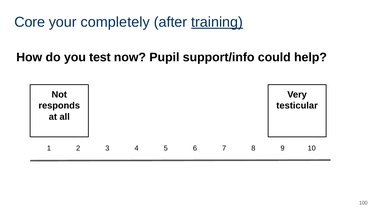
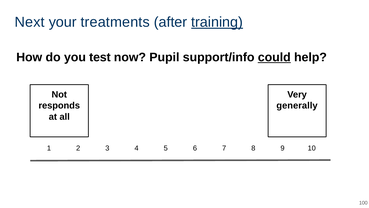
Core: Core -> Next
completely: completely -> treatments
could underline: none -> present
testicular: testicular -> generally
